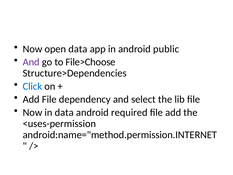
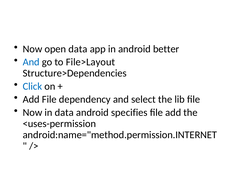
public: public -> better
And at (31, 62) colour: purple -> blue
File>Choose: File>Choose -> File>Layout
required: required -> specifies
